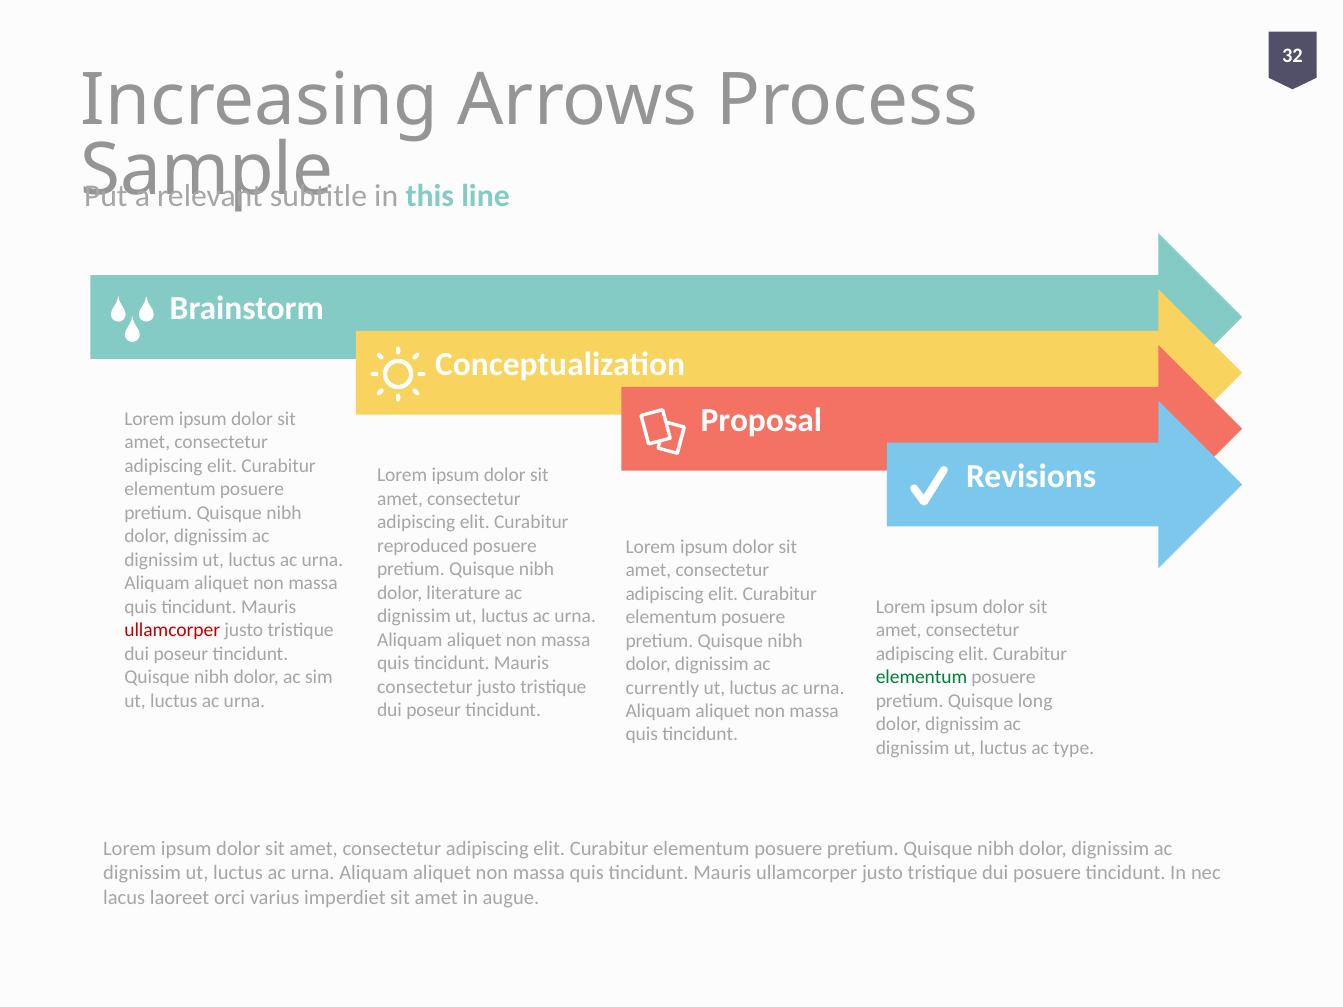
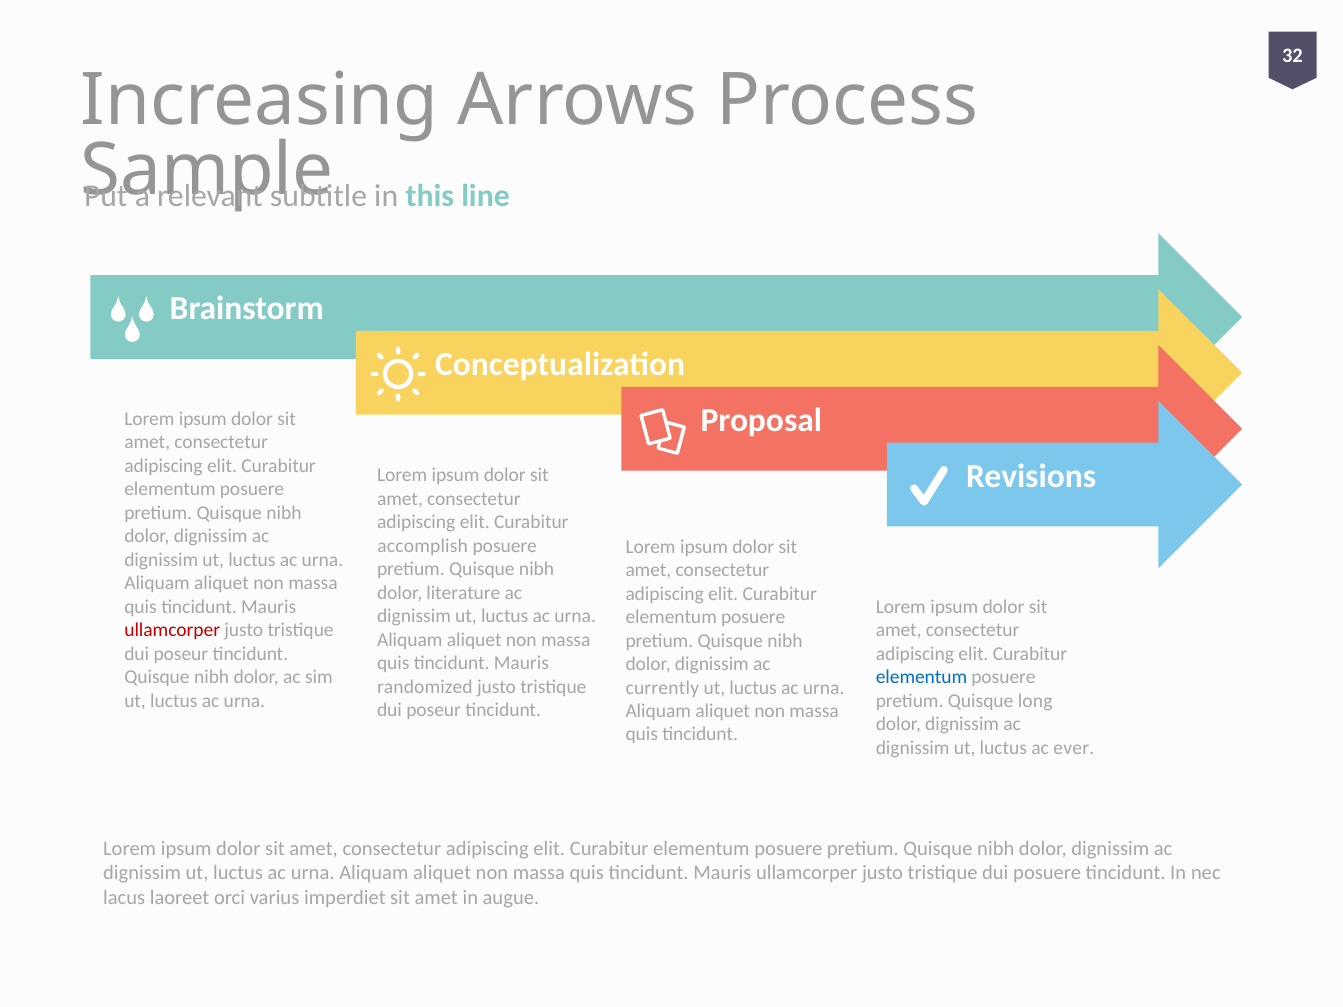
reproduced: reproduced -> accomplish
elementum at (922, 678) colour: green -> blue
consectetur at (425, 687): consectetur -> randomized
type: type -> ever
